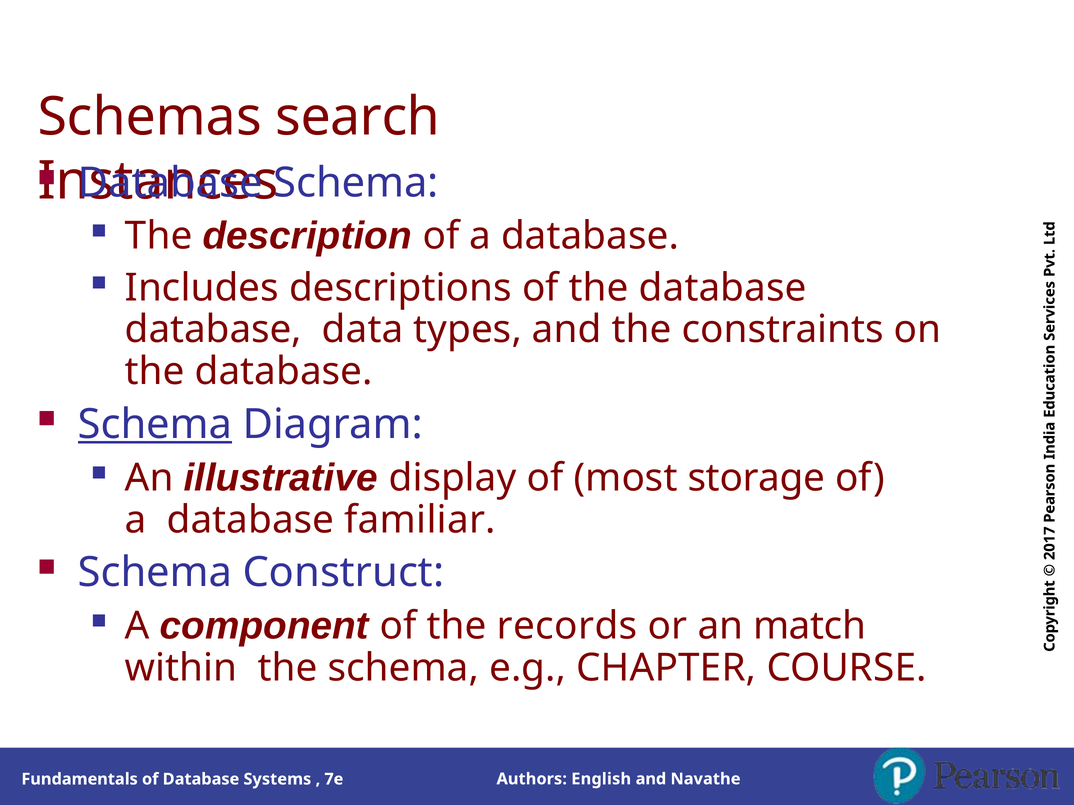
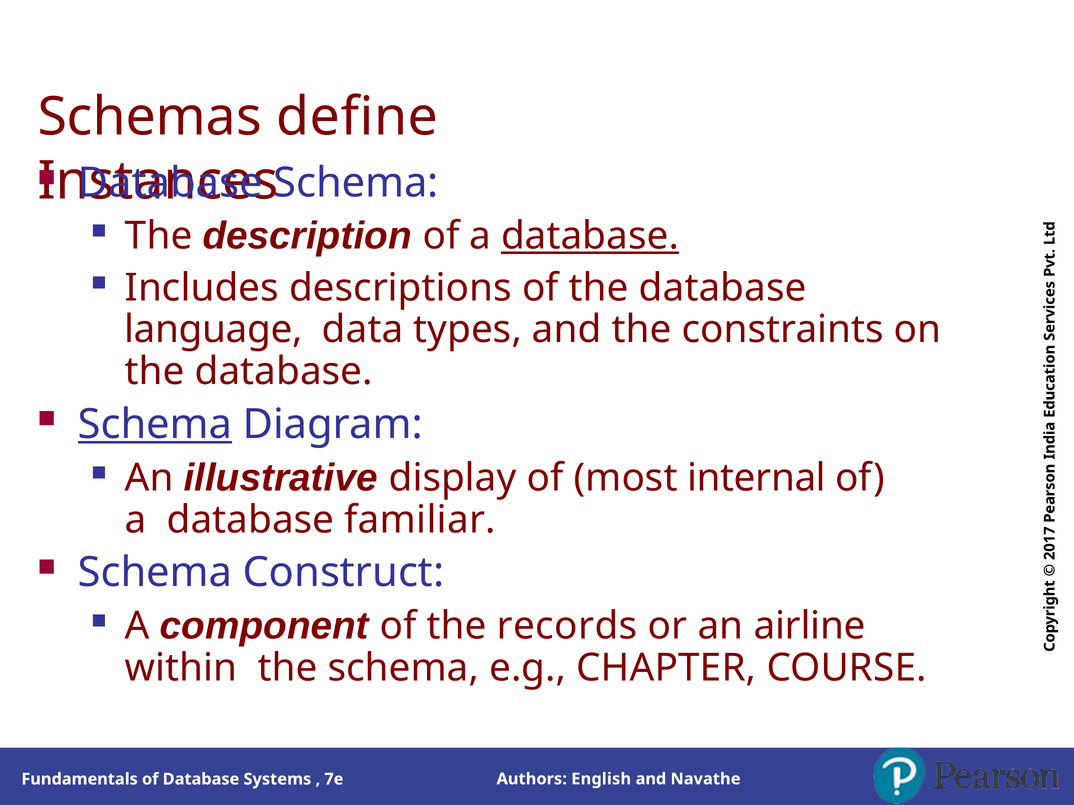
search: search -> define
database at (590, 236) underline: none -> present
database at (213, 330): database -> language
storage: storage -> internal
match: match -> airline
